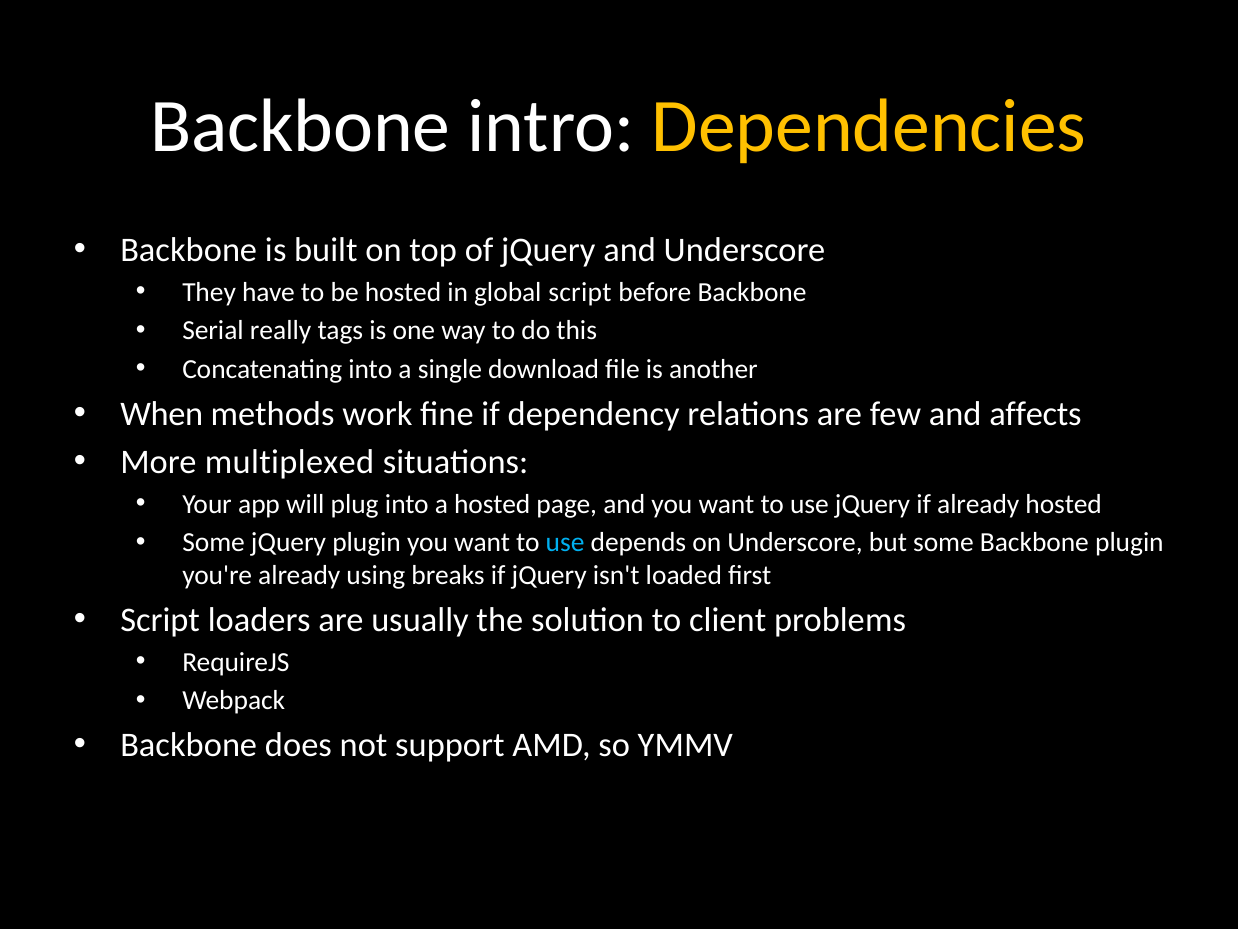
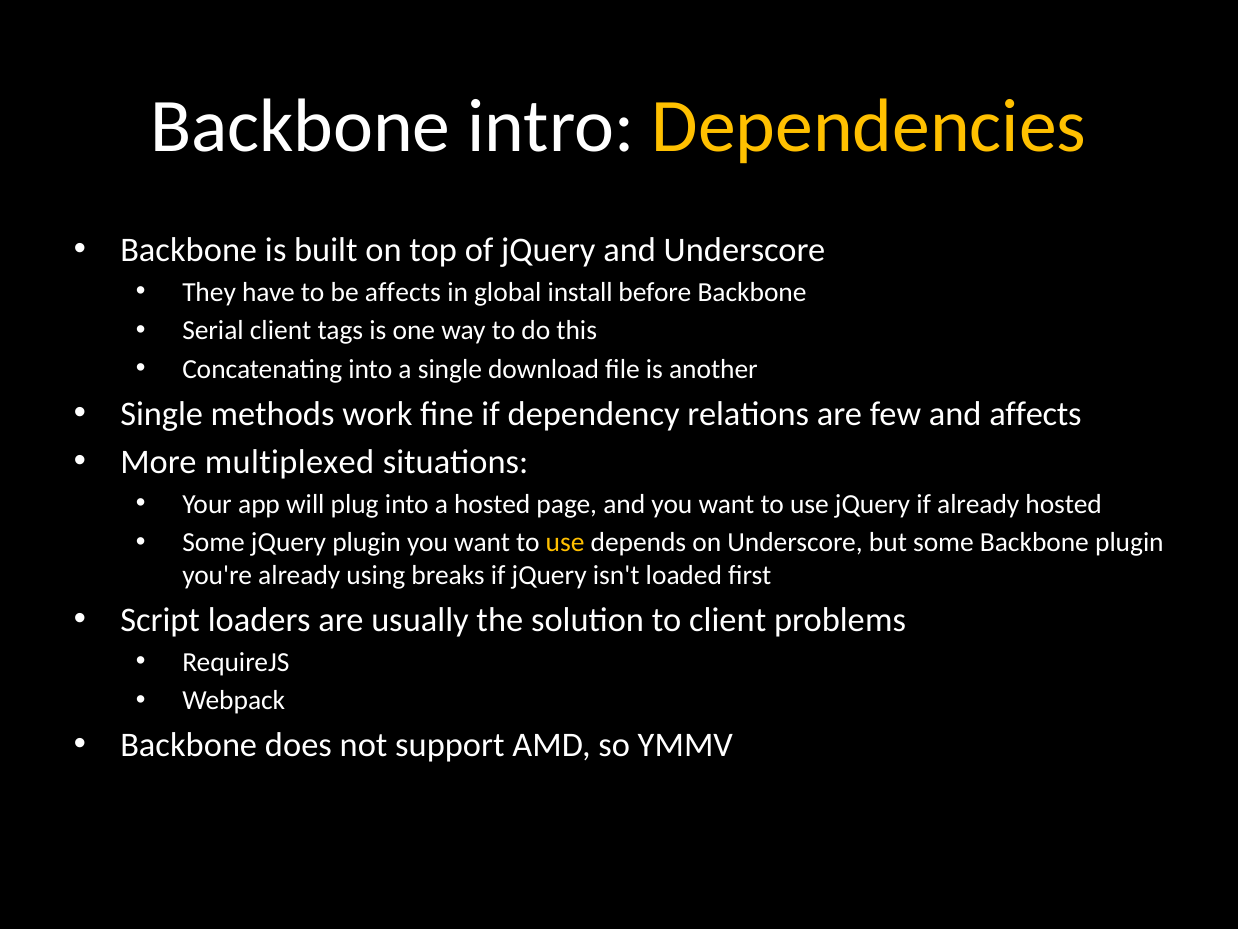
be hosted: hosted -> affects
global script: script -> install
Serial really: really -> client
When at (162, 414): When -> Single
use at (565, 542) colour: light blue -> yellow
